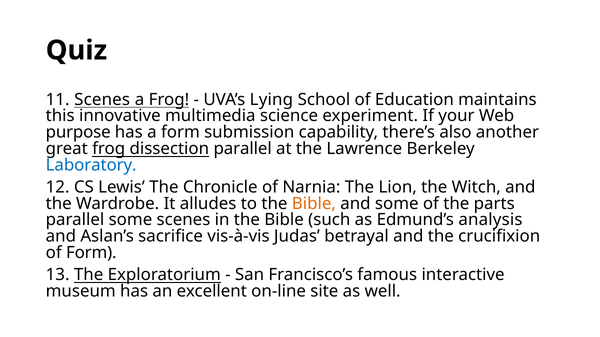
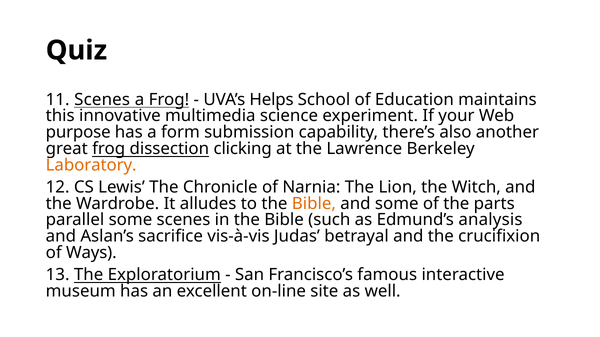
Lying: Lying -> Helps
dissection parallel: parallel -> clicking
Laboratory colour: blue -> orange
of Form: Form -> Ways
